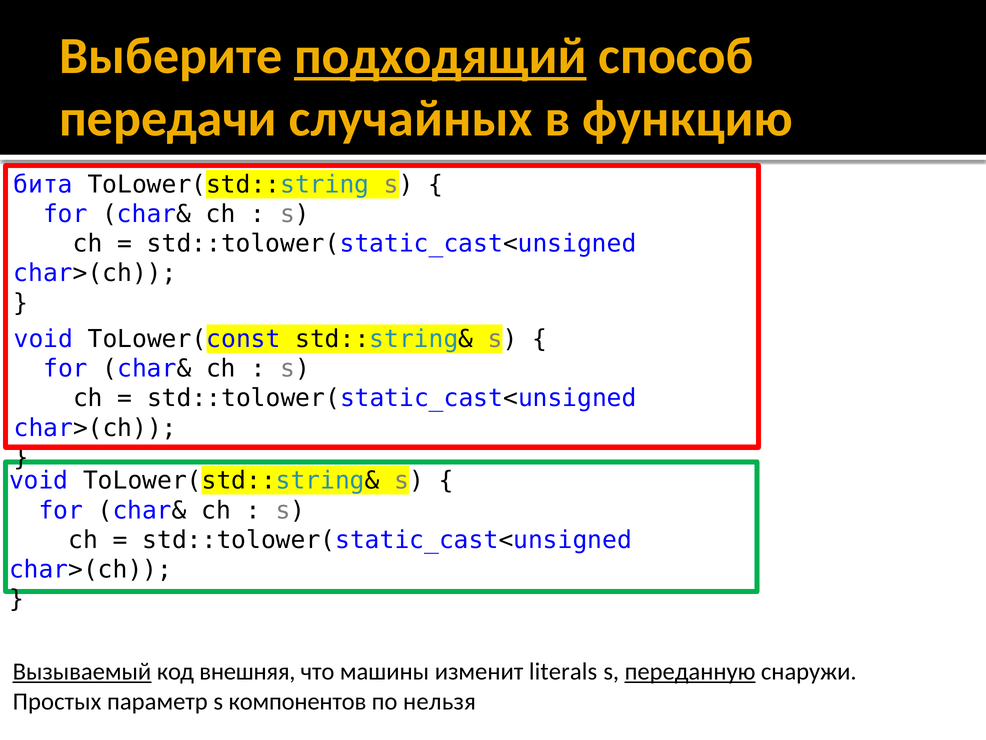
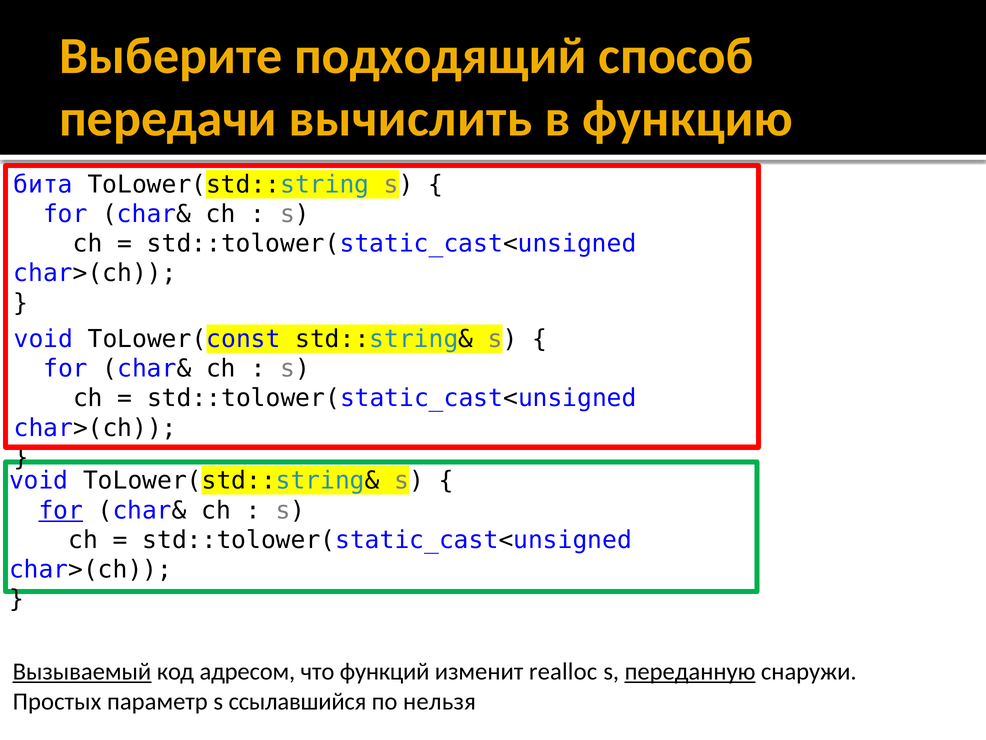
подходящий underline: present -> none
случайных: случайных -> вычислить
for at (61, 510) underline: none -> present
внешняя: внешняя -> адресом
машины: машины -> функций
literals: literals -> realloc
компонентов: компонентов -> ссылавшийся
